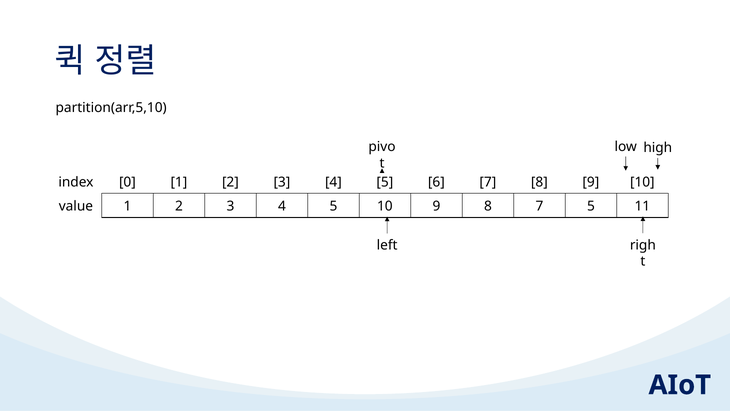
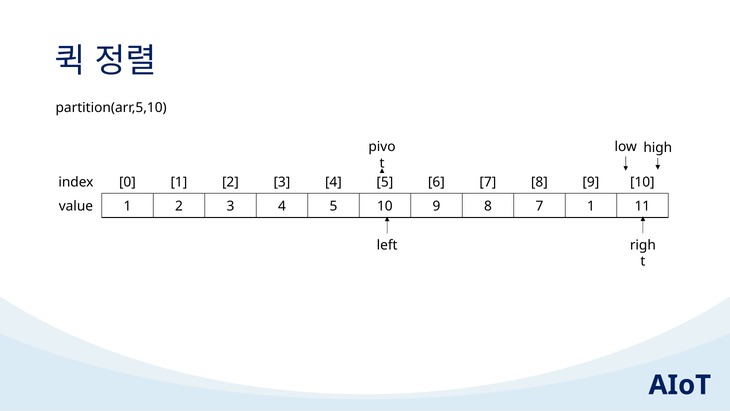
7 5: 5 -> 1
